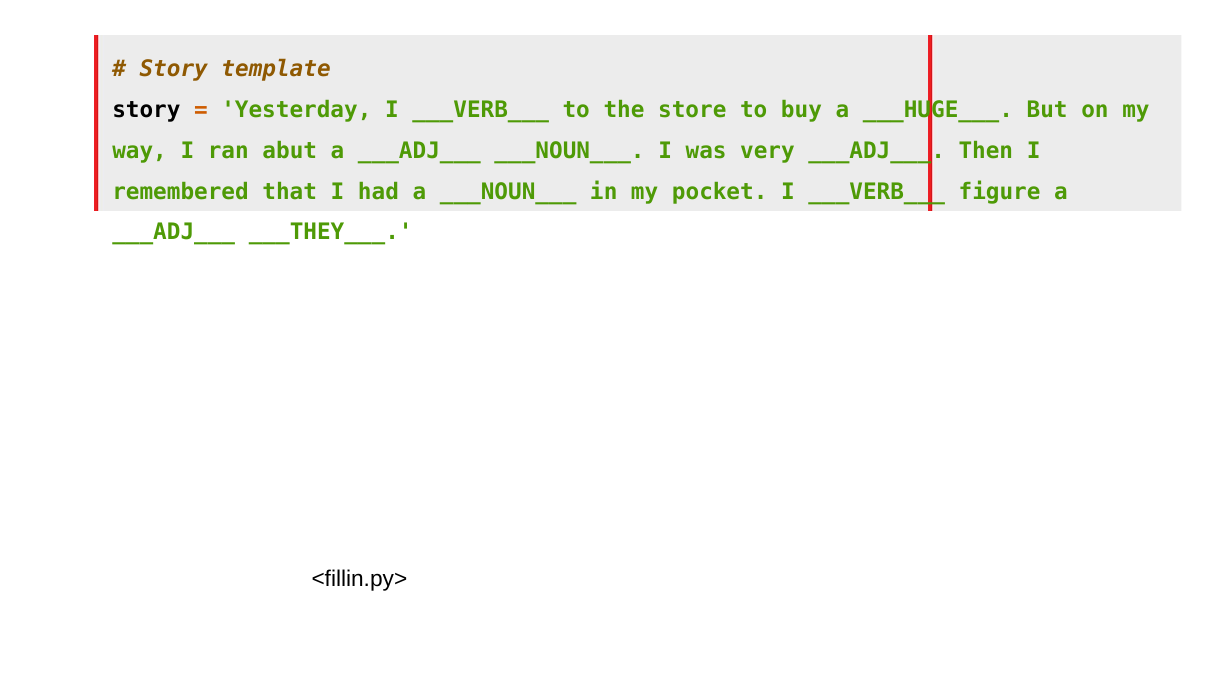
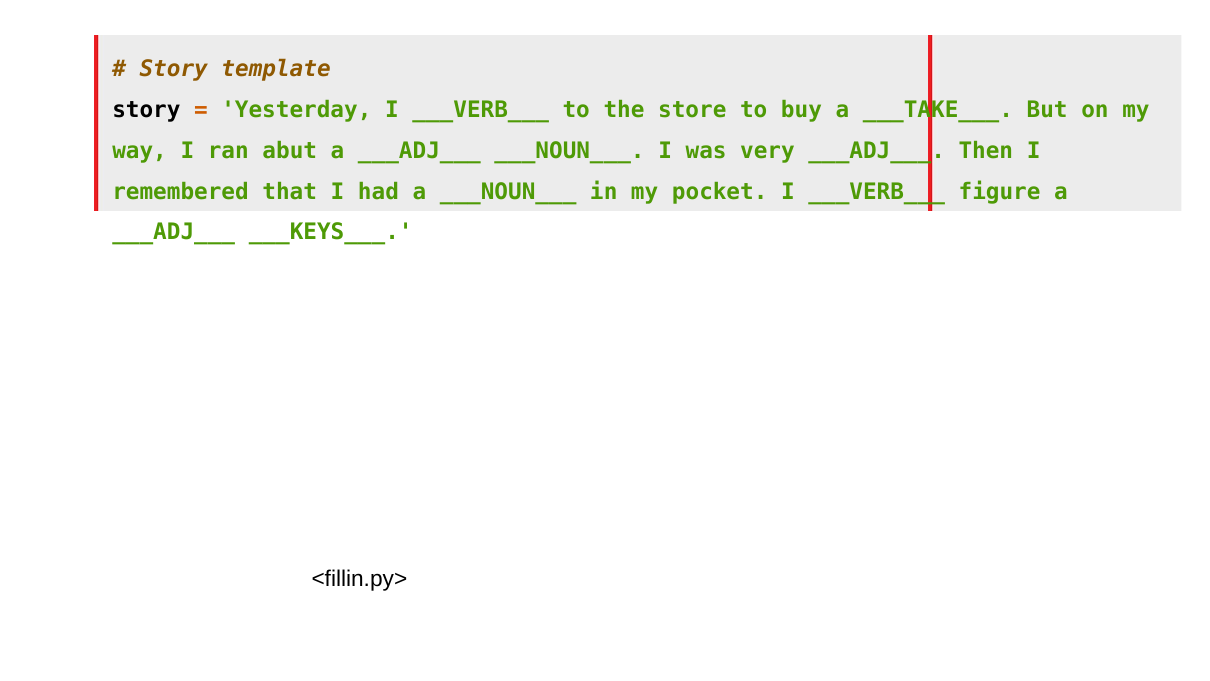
___HUGE___: ___HUGE___ -> ___TAKE___
___THEY___: ___THEY___ -> ___KEYS___
